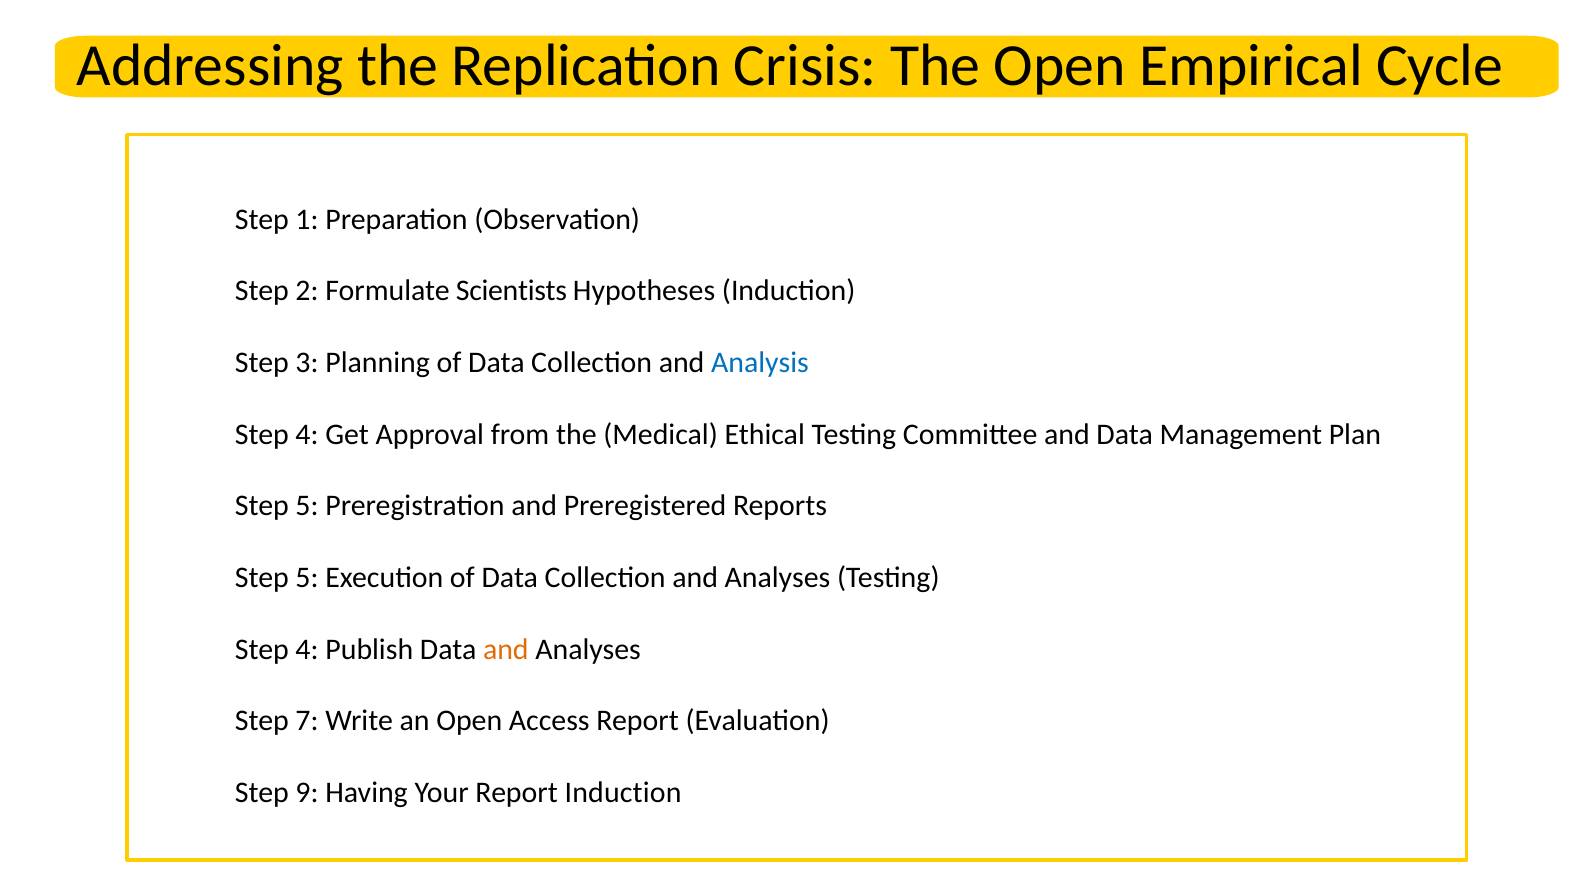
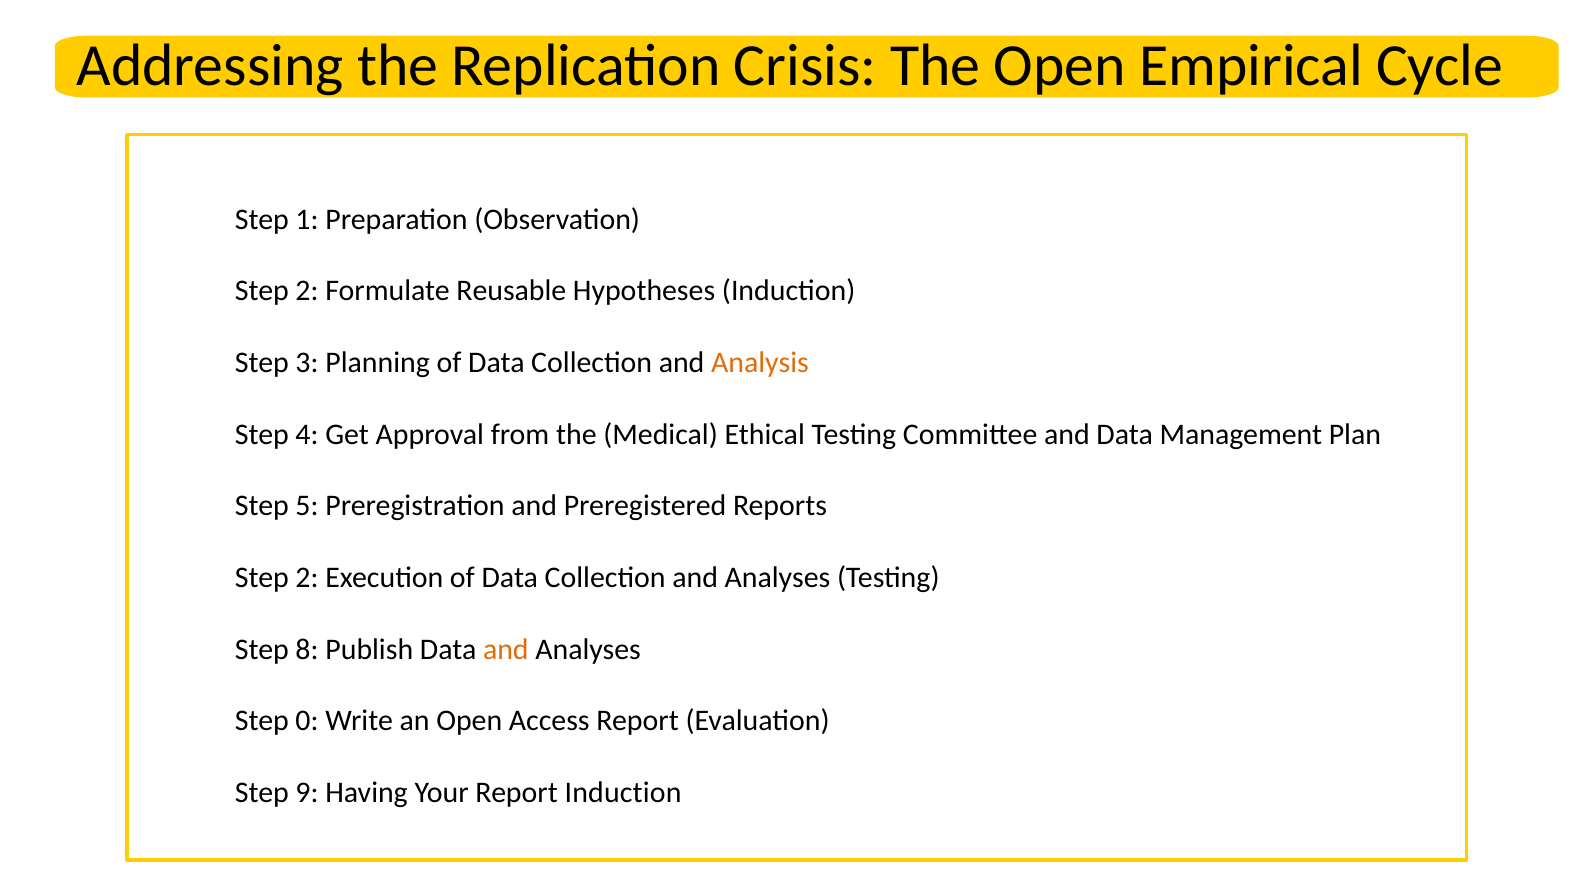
Scientists: Scientists -> Reusable
Analysis colour: blue -> orange
5 at (307, 578): 5 -> 2
4 at (307, 650): 4 -> 8
7: 7 -> 0
